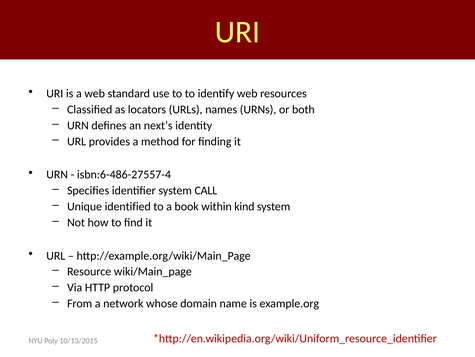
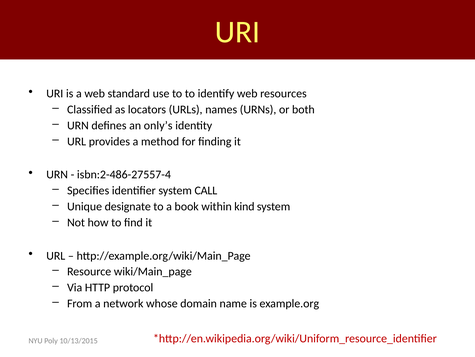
next’s: next’s -> only’s
isbn:6-486-27557-4: isbn:6-486-27557-4 -> isbn:2-486-27557-4
identified: identified -> designate
